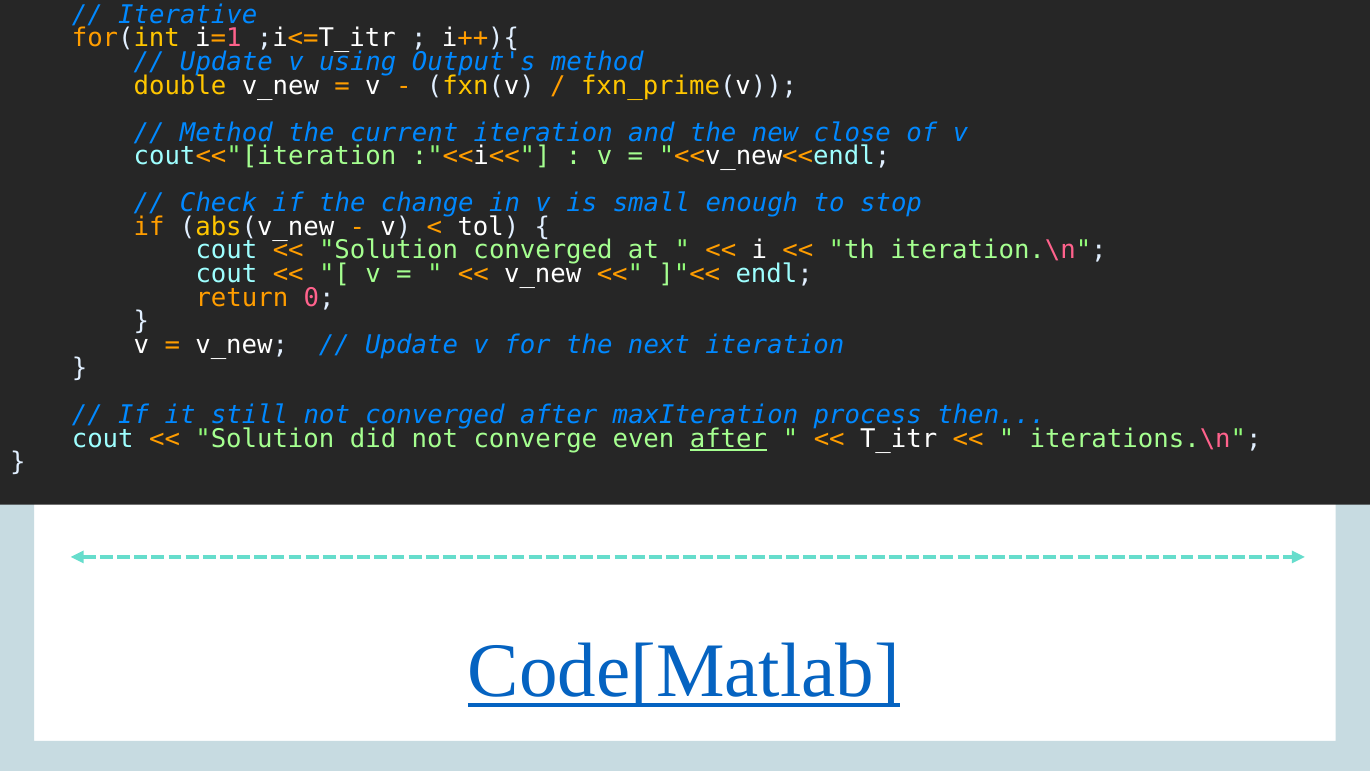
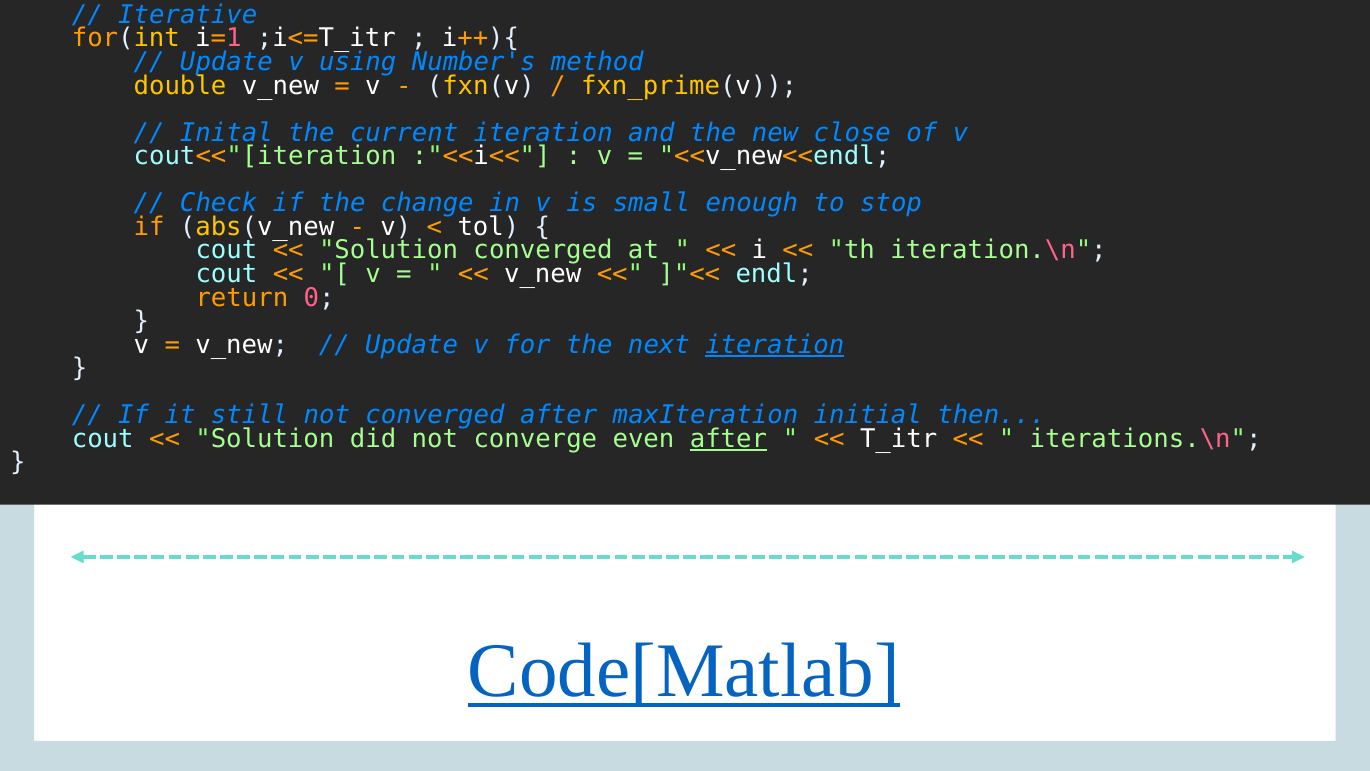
Output's: Output's -> Number's
Method at (226, 133): Method -> Inital
iteration at (775, 345) underline: none -> present
process: process -> initial
